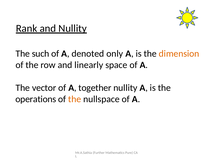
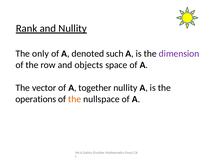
such: such -> only
only: only -> such
dimension colour: orange -> purple
linearly: linearly -> objects
